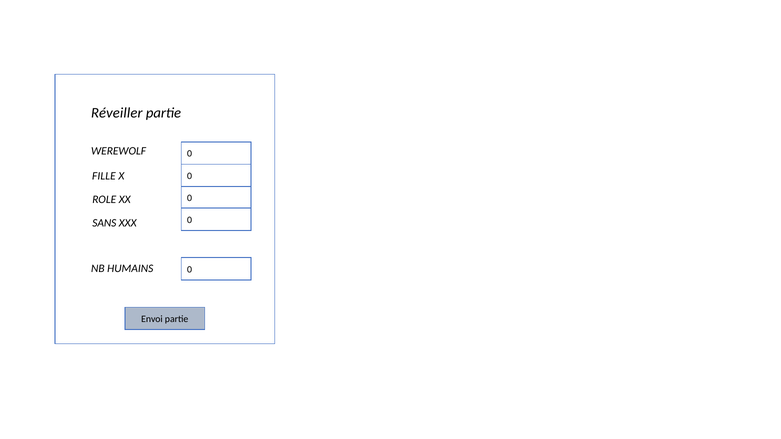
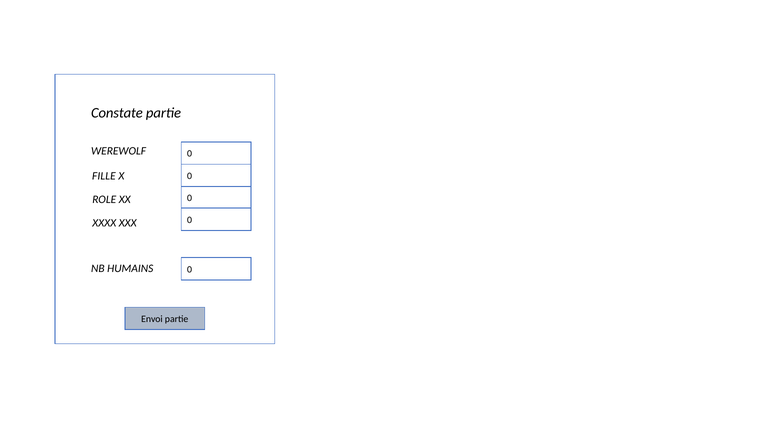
Réveiller: Réveiller -> Constate
SANS: SANS -> XXXX
